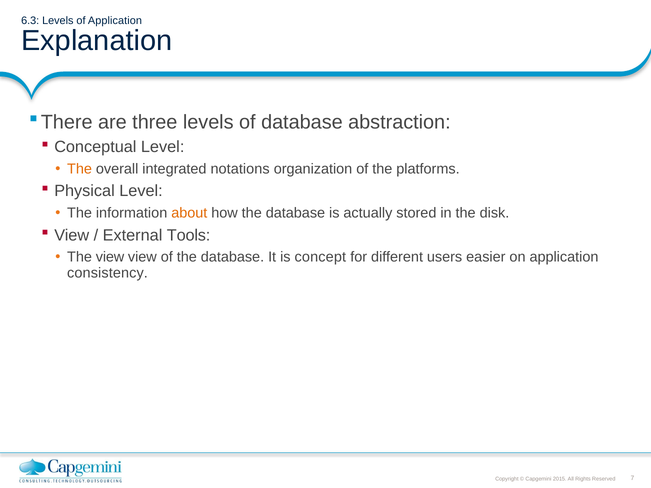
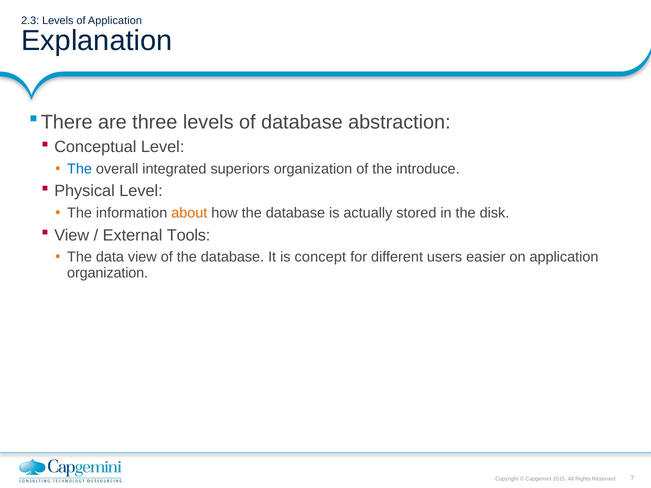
6.3: 6.3 -> 2.3
The at (80, 169) colour: orange -> blue
notations: notations -> superiors
platforms: platforms -> introduce
The view: view -> data
consistency at (107, 273): consistency -> organization
